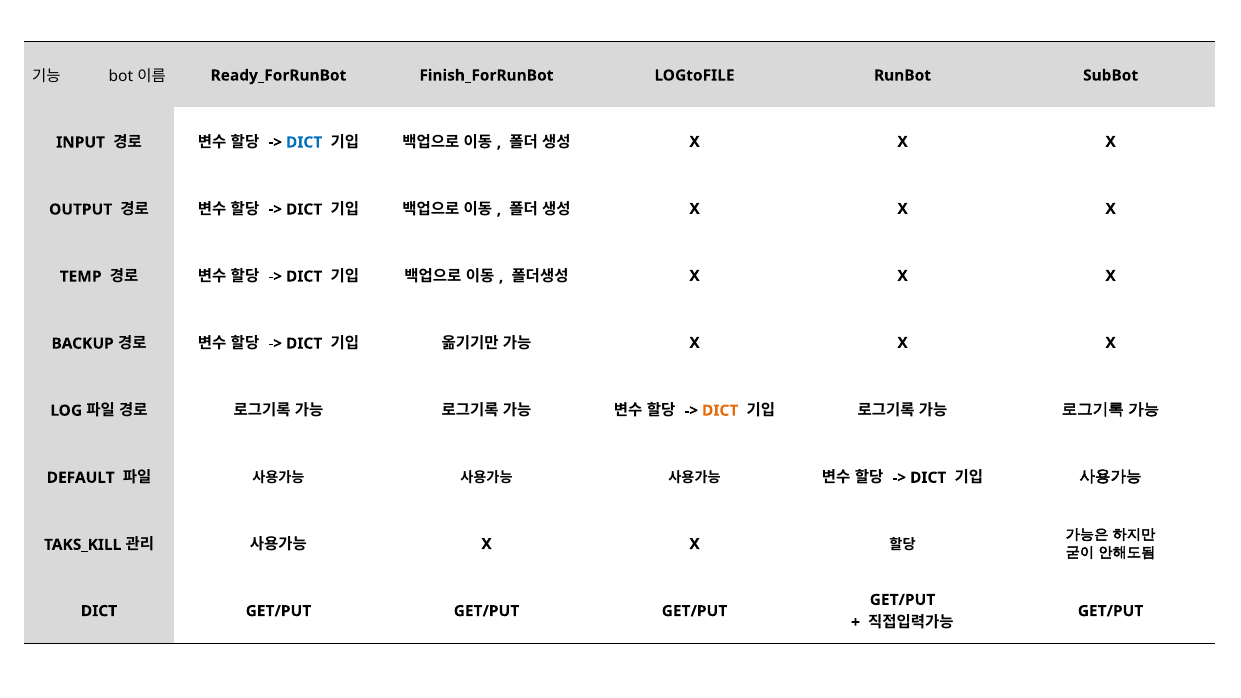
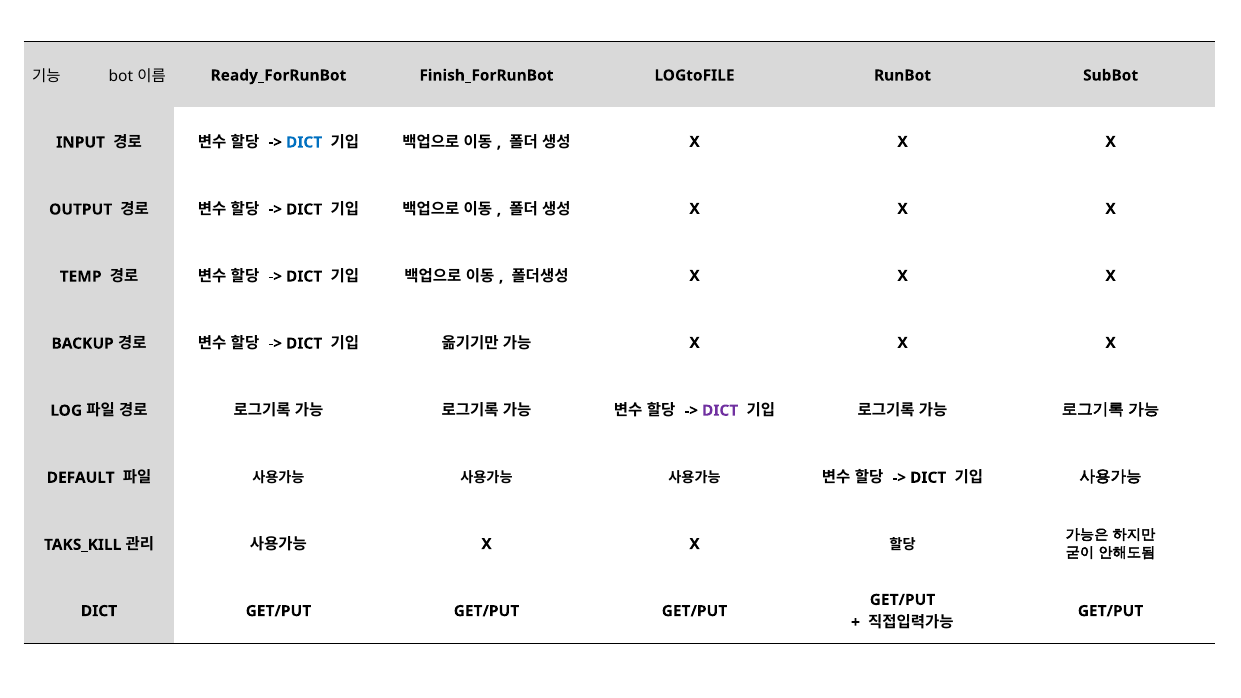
DICT at (720, 411) colour: orange -> purple
